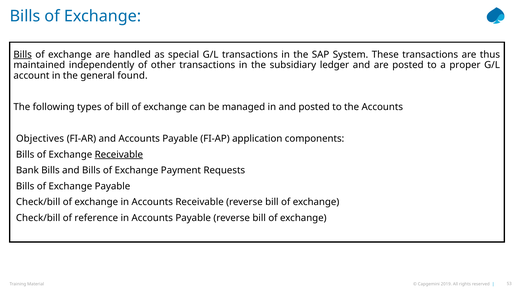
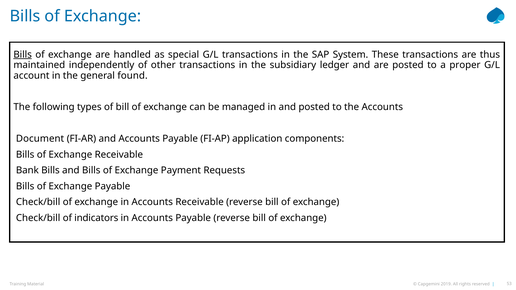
Objectives: Objectives -> Document
Receivable at (119, 155) underline: present -> none
reference: reference -> indicators
